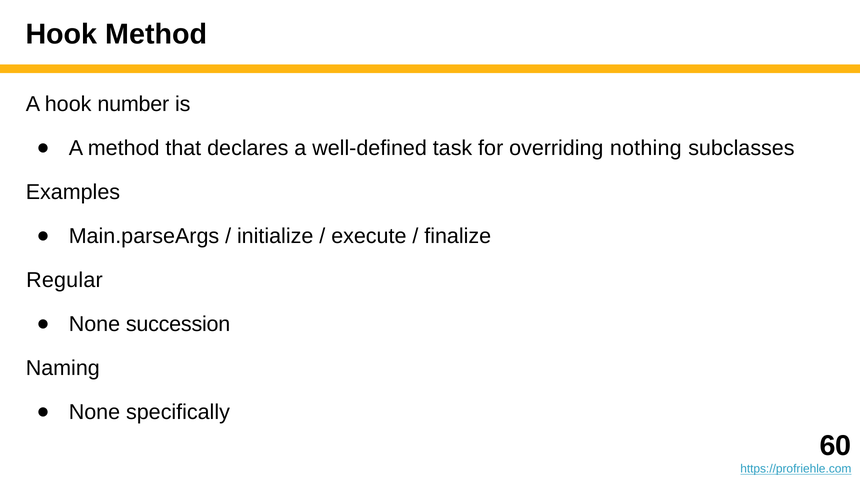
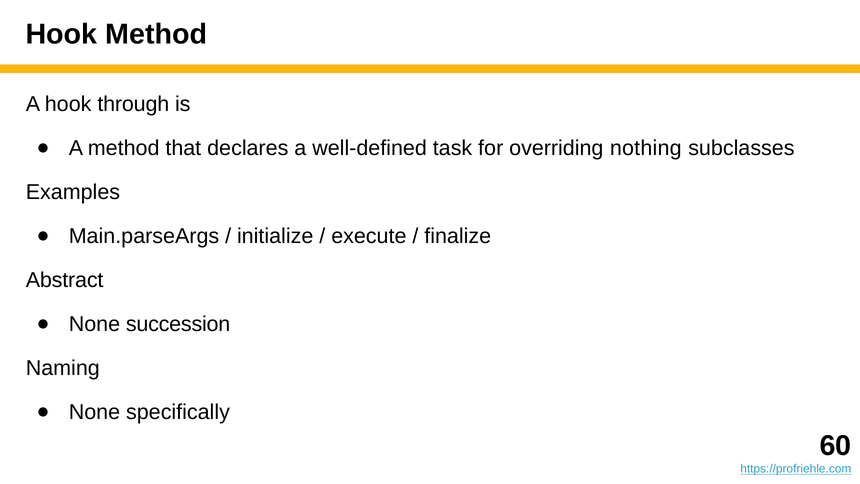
number: number -> through
Regular: Regular -> Abstract
